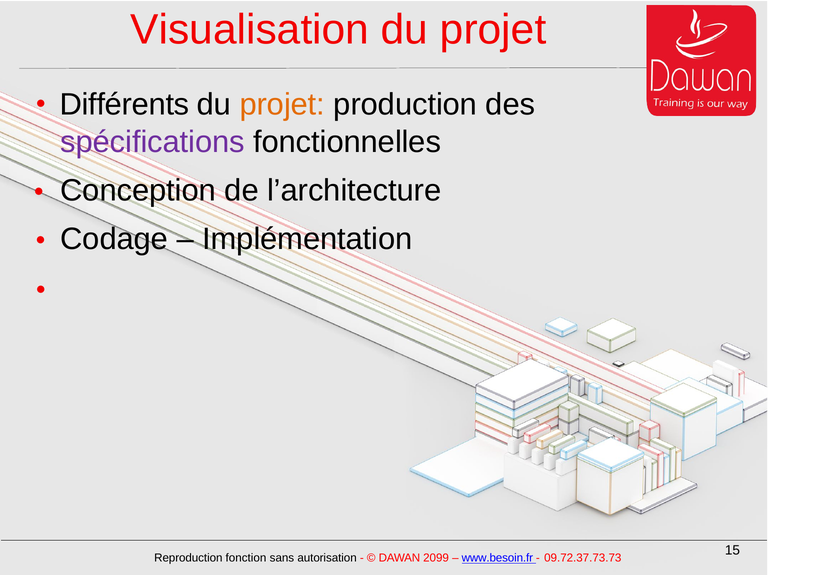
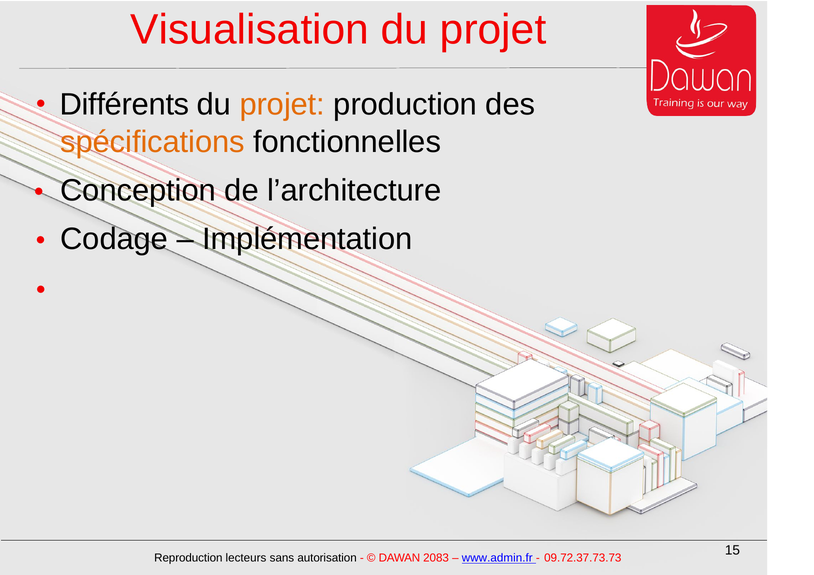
spécifications colour: purple -> orange
fonction: fonction -> lecteurs
2099: 2099 -> 2083
www.besoin.fr: www.besoin.fr -> www.admin.fr
